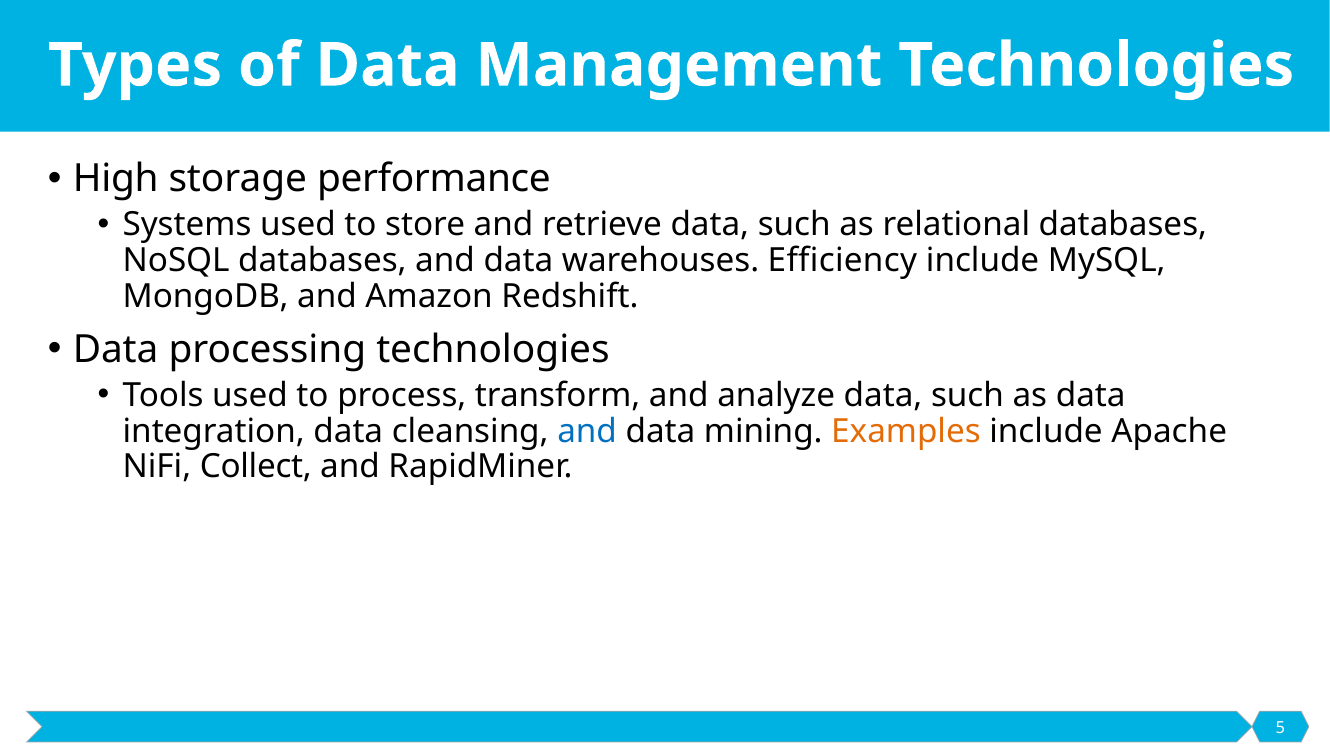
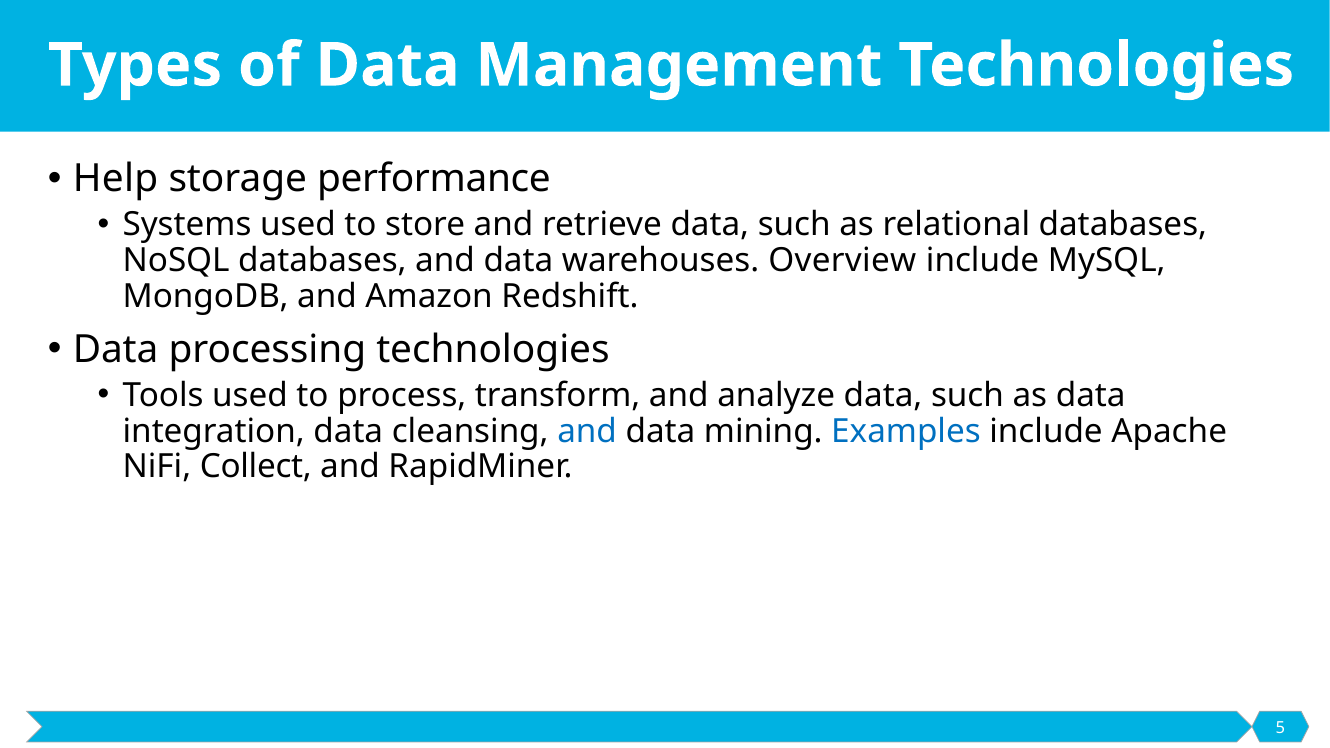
High: High -> Help
Efficiency: Efficiency -> Overview
Examples colour: orange -> blue
